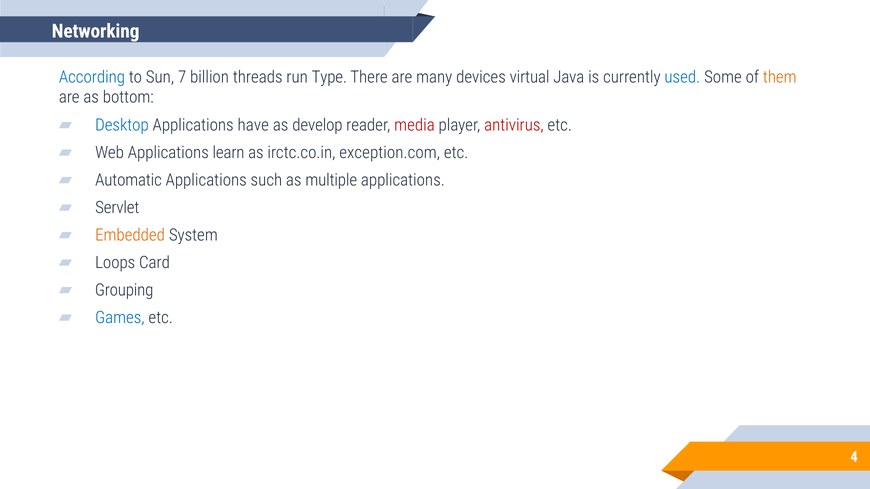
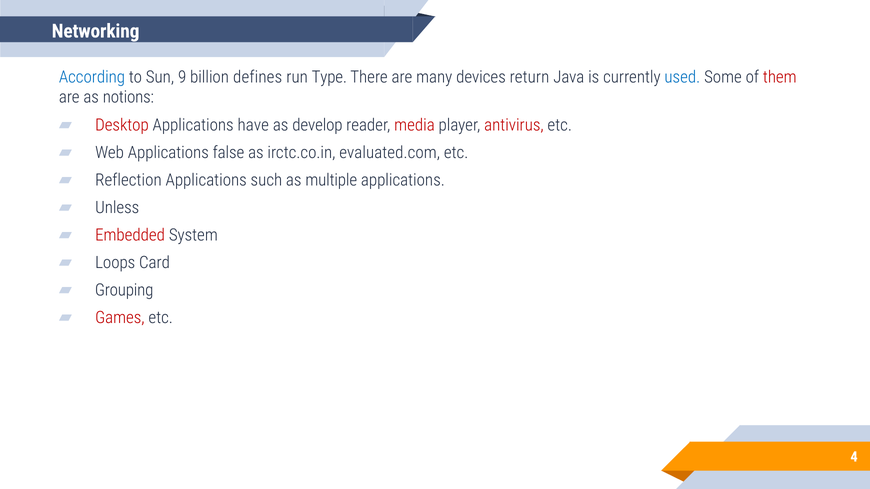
7: 7 -> 9
threads: threads -> defines
virtual: virtual -> return
them colour: orange -> red
bottom: bottom -> notions
Desktop colour: blue -> red
learn: learn -> false
exception.com: exception.com -> evaluated.com
Automatic: Automatic -> Reflection
Servlet: Servlet -> Unless
Embedded colour: orange -> red
Games colour: blue -> red
